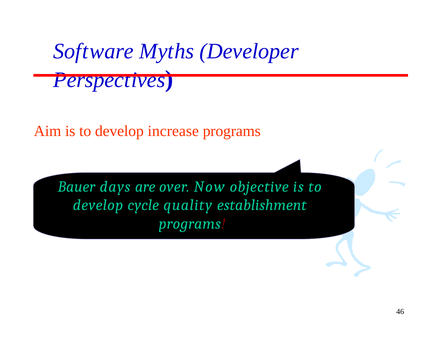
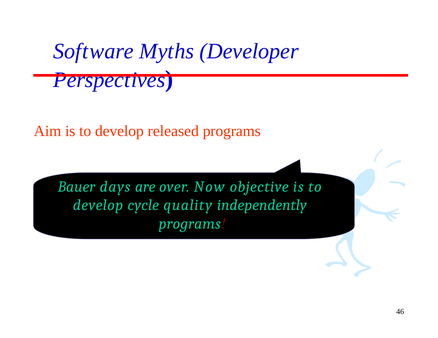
increase: increase -> released
establishment: establishment -> independently
